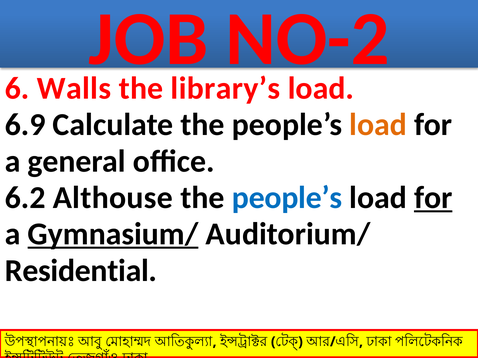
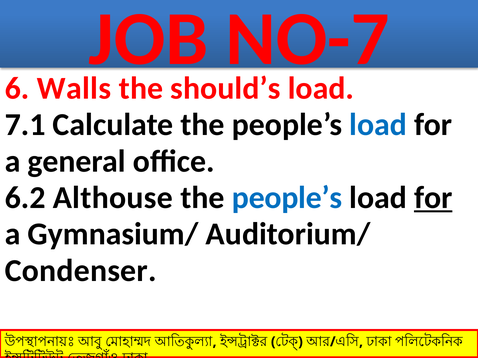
NO-2: NO-2 -> NO-7
library’s: library’s -> should’s
6.9: 6.9 -> 7.1
load at (378, 125) colour: orange -> blue
Gymnasium/ underline: present -> none
Residential: Residential -> Condenser
